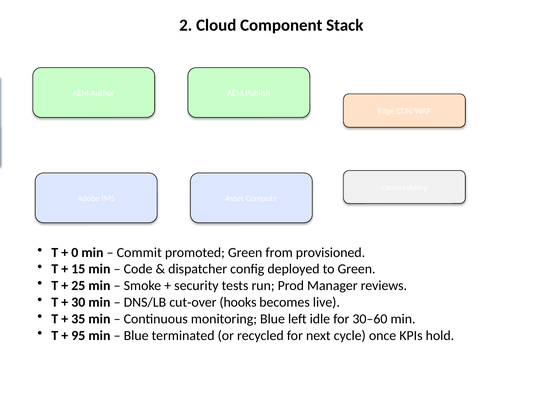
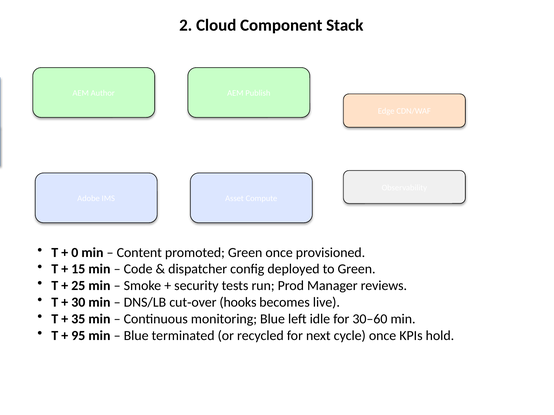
Commit: Commit -> Content
Green from: from -> once
